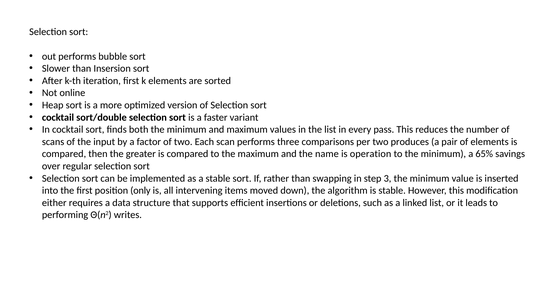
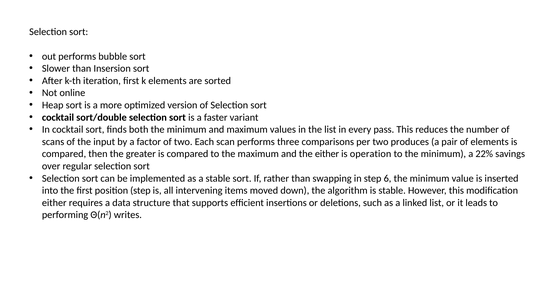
the name: name -> either
65%: 65% -> 22%
3: 3 -> 6
position only: only -> step
